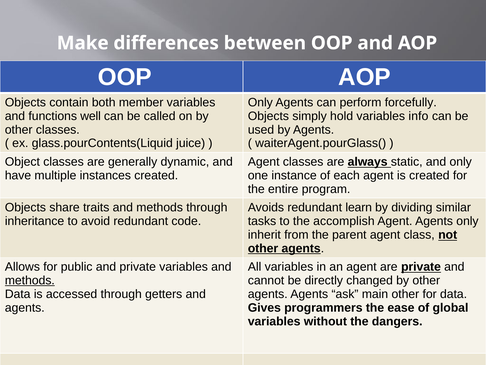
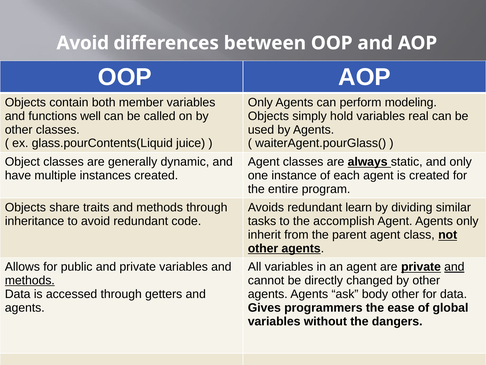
Make at (83, 43): Make -> Avoid
forcefully: forcefully -> modeling
info: info -> real
and at (454, 267) underline: none -> present
main: main -> body
